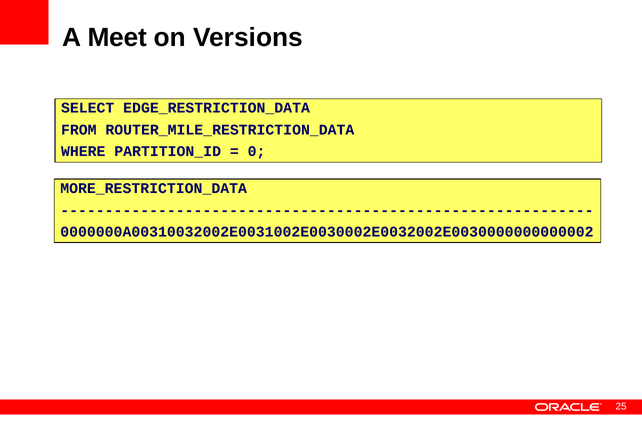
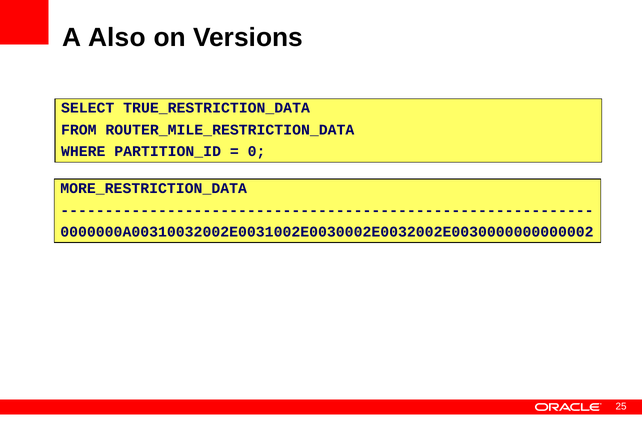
Meet: Meet -> Also
EDGE_RESTRICTION_DATA: EDGE_RESTRICTION_DATA -> TRUE_RESTRICTION_DATA
